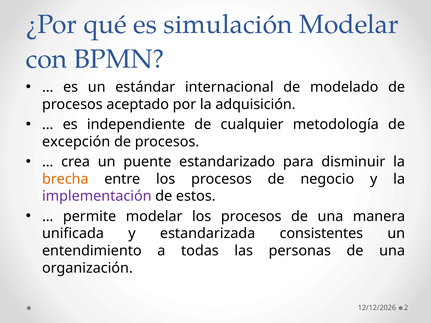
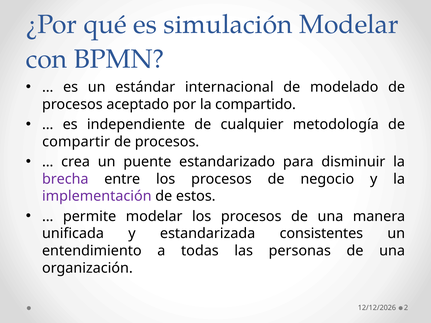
adquisición: adquisición -> compartido
excepción: excepción -> compartir
brecha colour: orange -> purple
